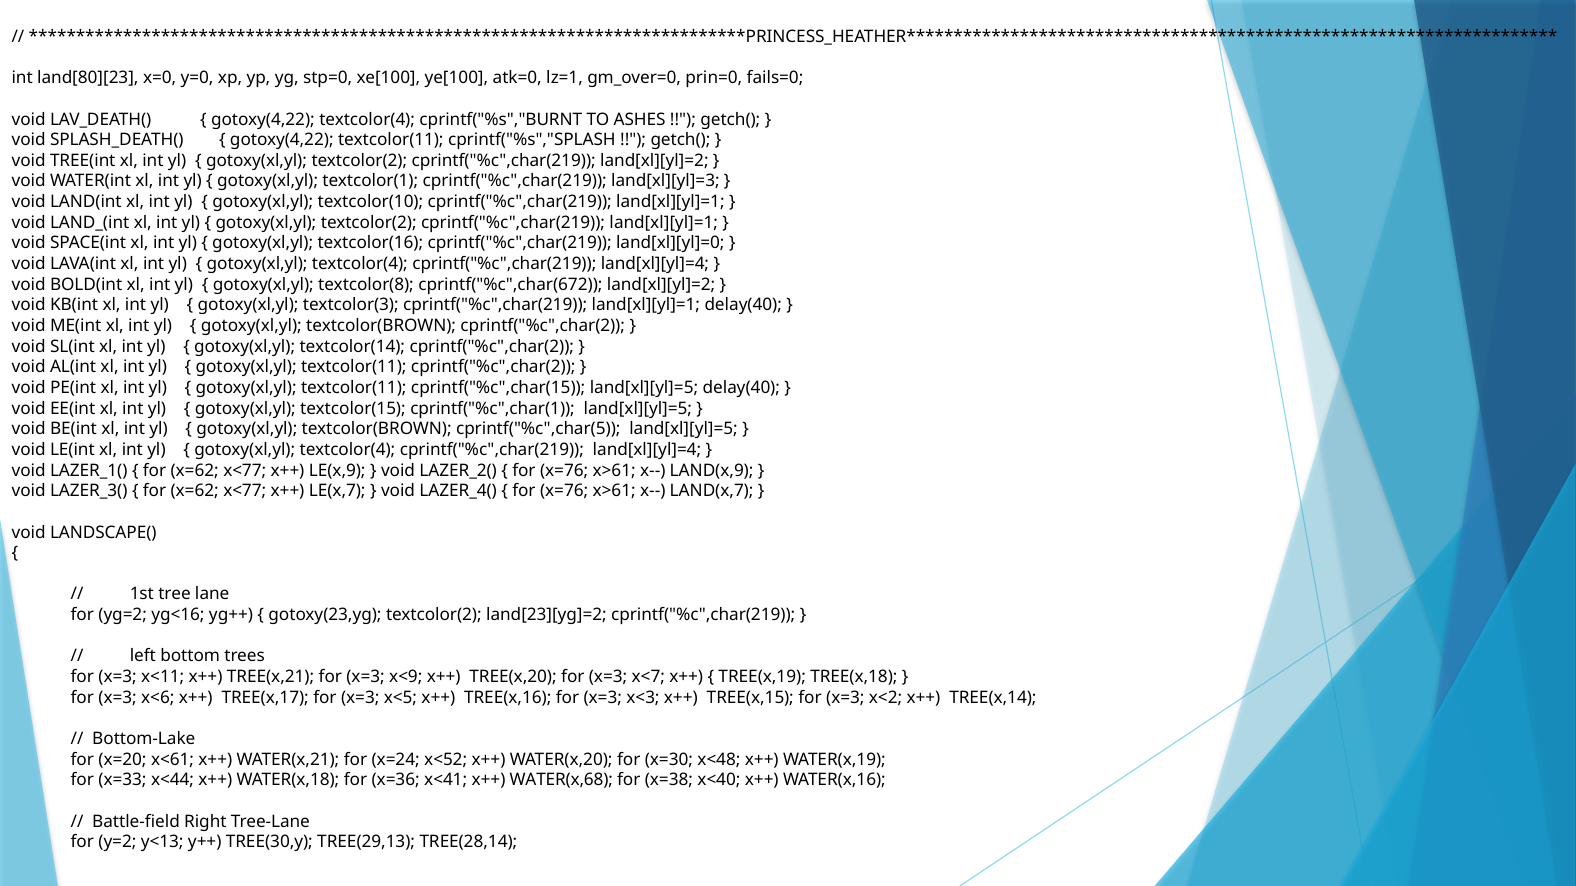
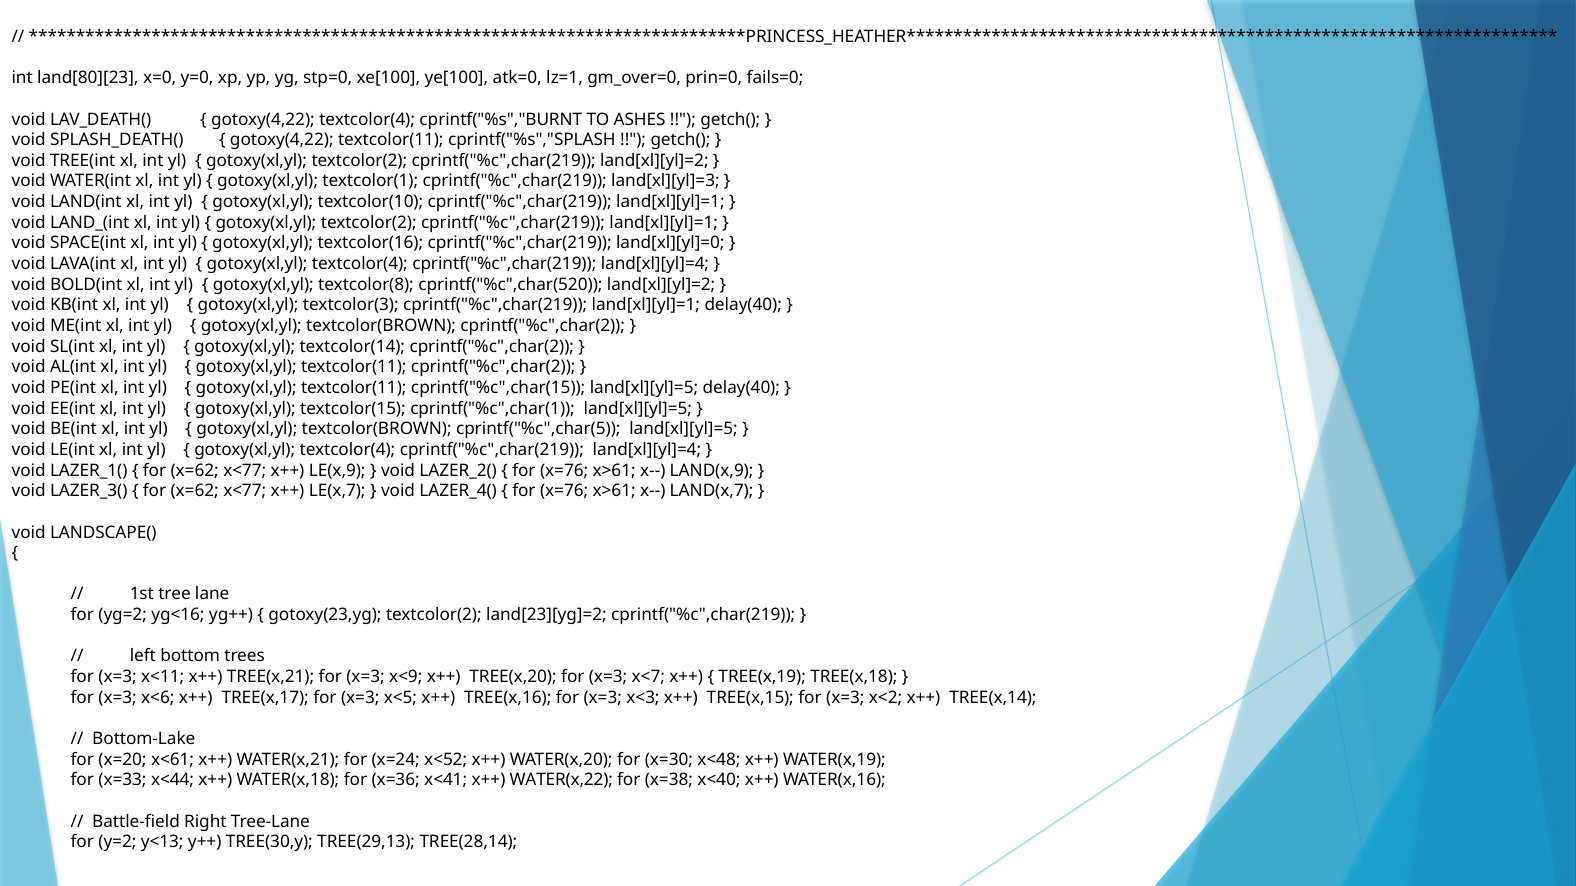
cprintf("%c",char(672: cprintf("%c",char(672 -> cprintf("%c",char(520
WATER(x,68: WATER(x,68 -> WATER(x,22
